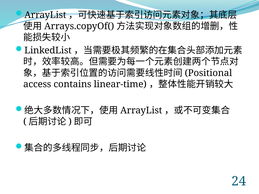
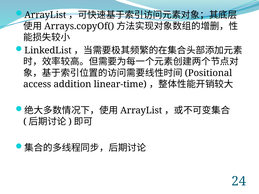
contains: contains -> addition
